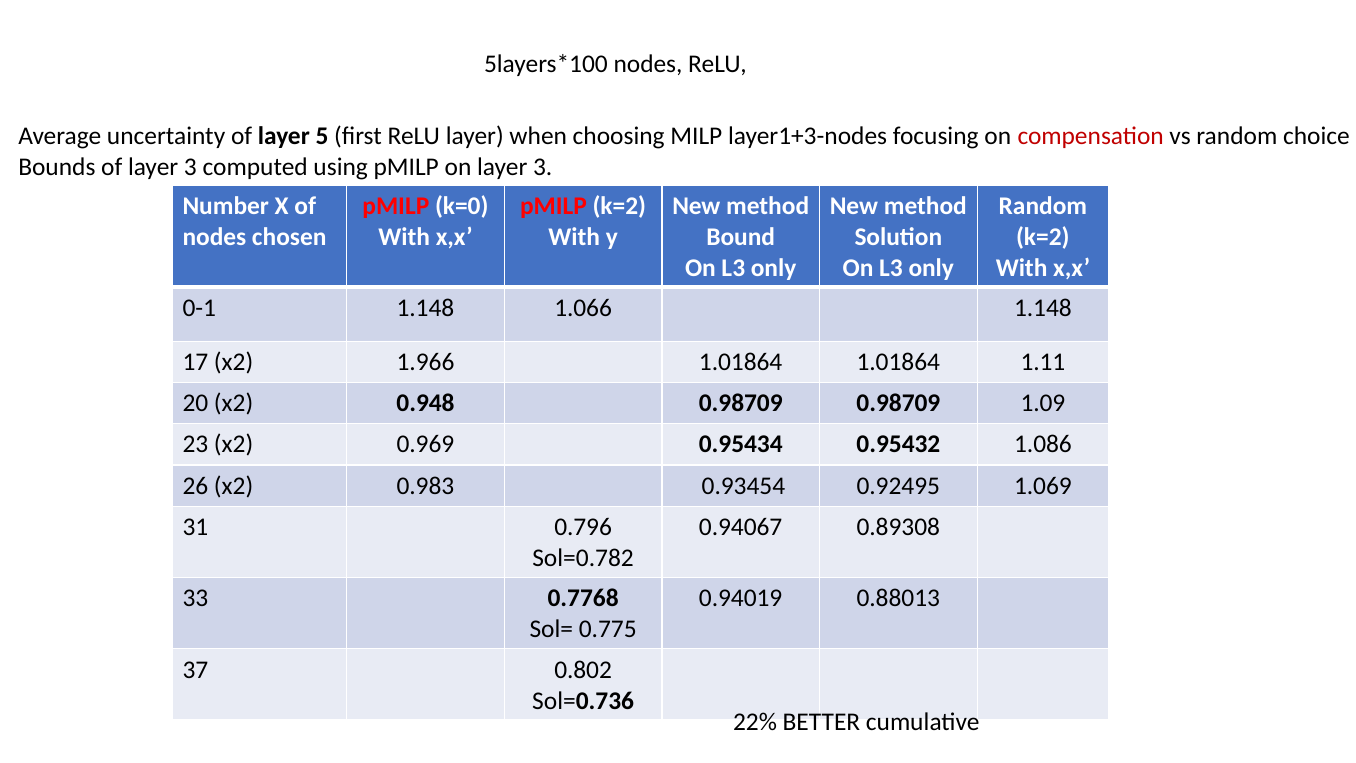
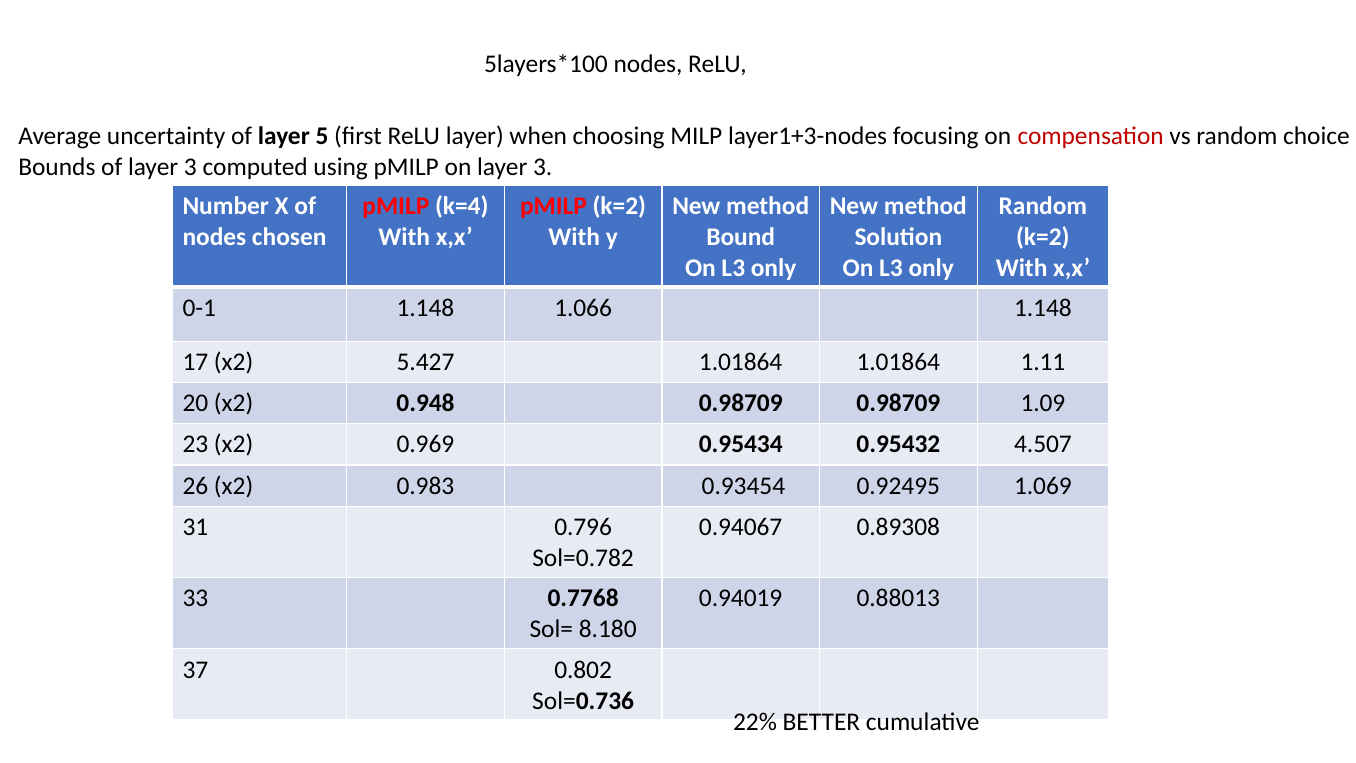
k=0: k=0 -> k=4
1.966: 1.966 -> 5.427
1.086: 1.086 -> 4.507
0.775: 0.775 -> 8.180
